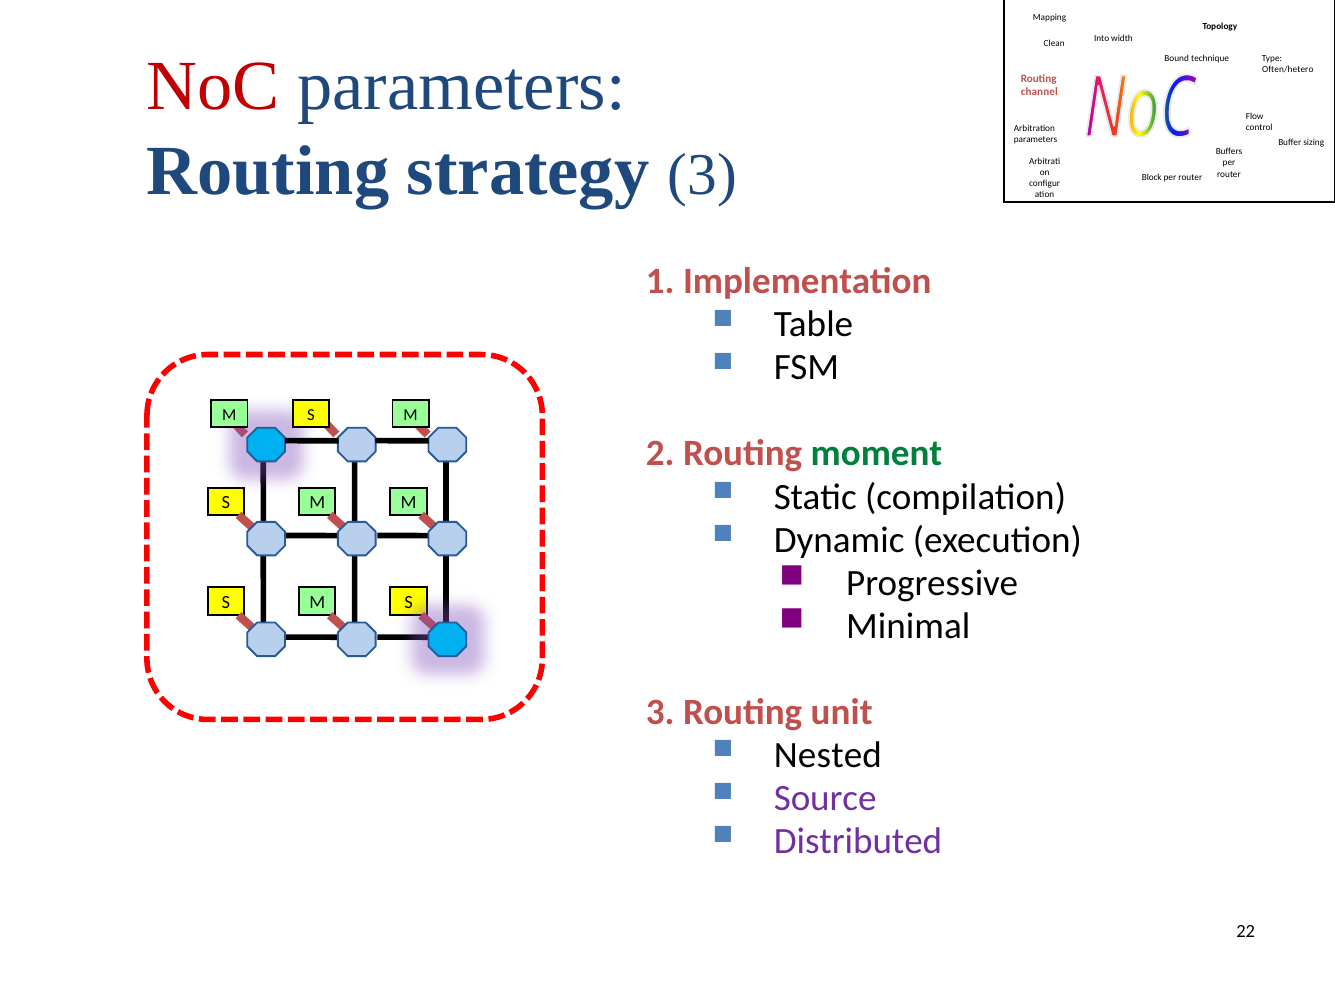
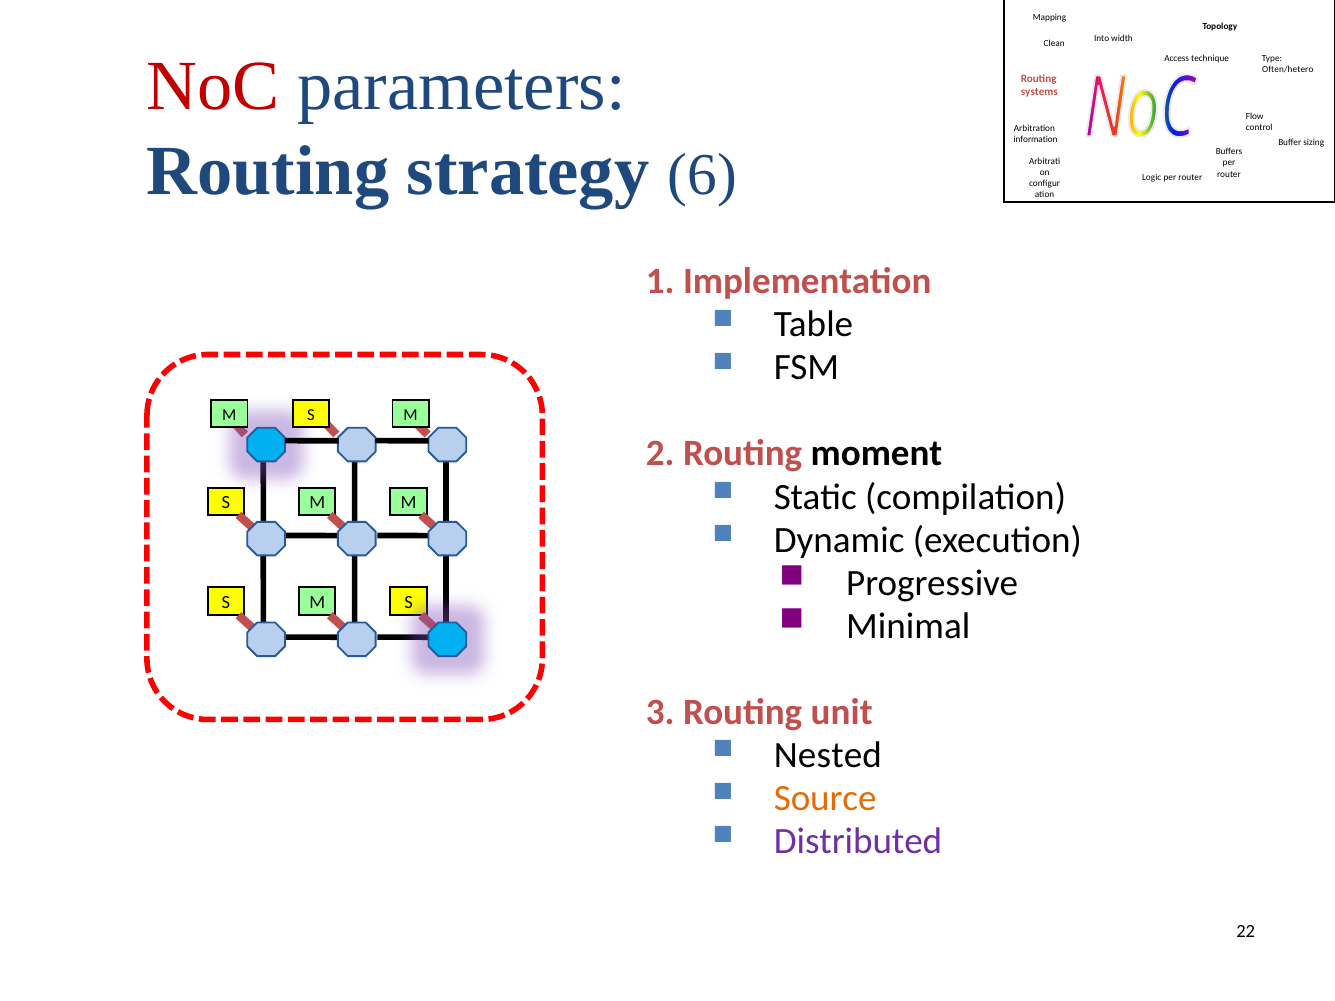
Bound: Bound -> Access
channel: channel -> systems
parameters at (1036, 140): parameters -> information
strategy 3: 3 -> 6
Block: Block -> Logic
moment colour: green -> black
Source colour: purple -> orange
